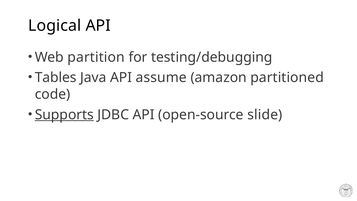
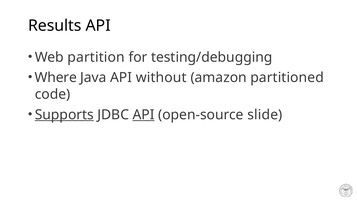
Logical: Logical -> Results
Tables: Tables -> Where
assume: assume -> without
API at (144, 115) underline: none -> present
